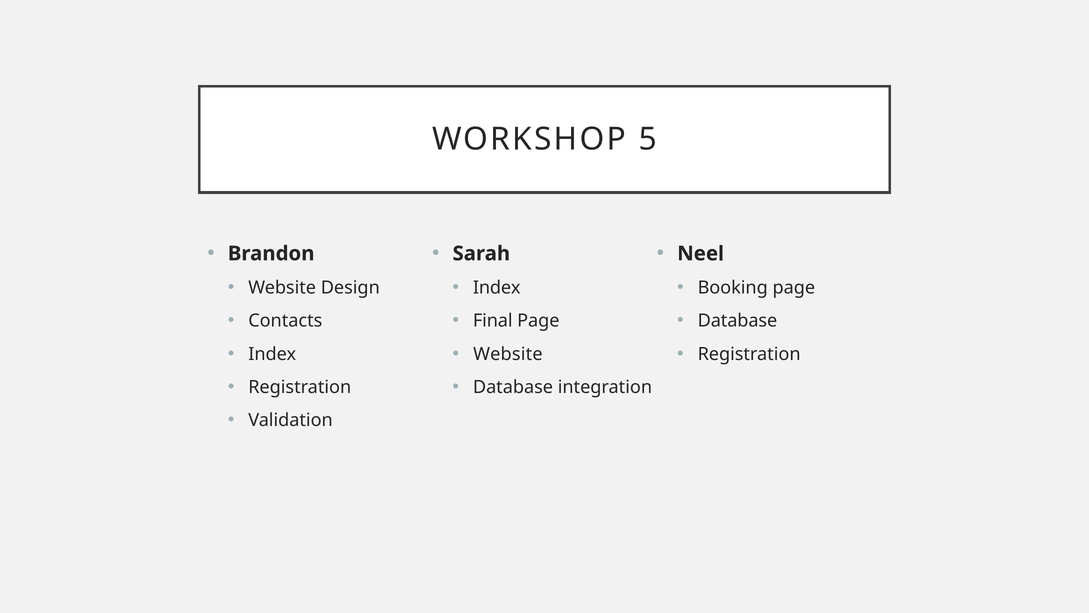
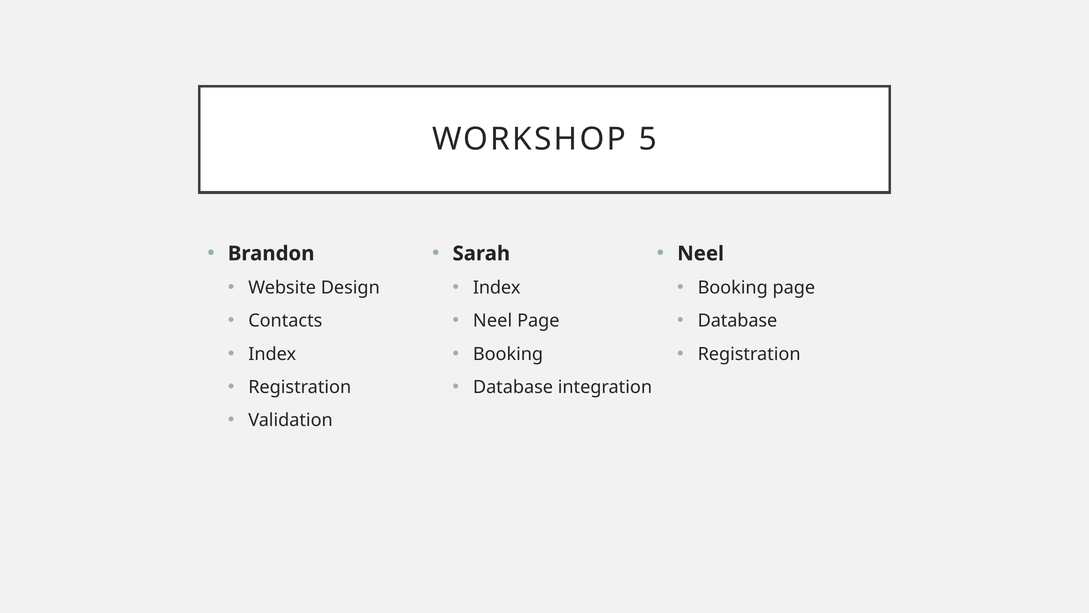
Final at (493, 321): Final -> Neel
Website at (508, 354): Website -> Booking
